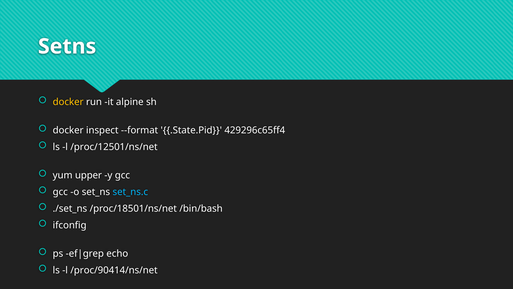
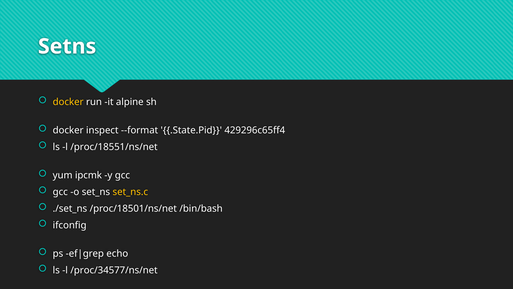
/proc/12501/ns/net: /proc/12501/ns/net -> /proc/18551/ns/net
upper: upper -> ipcmk
set_ns.c colour: light blue -> yellow
/proc/90414/ns/net: /proc/90414/ns/net -> /proc/34577/ns/net
